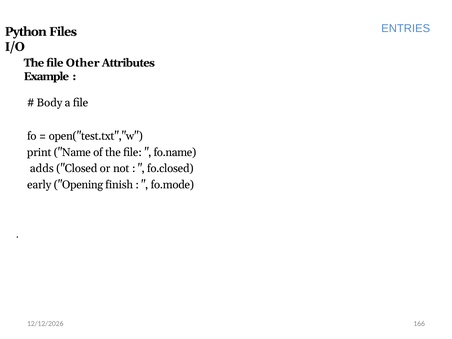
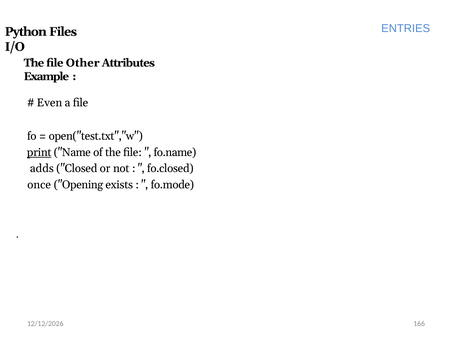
Body: Body -> Even
print underline: none -> present
early: early -> once
finish: finish -> exists
